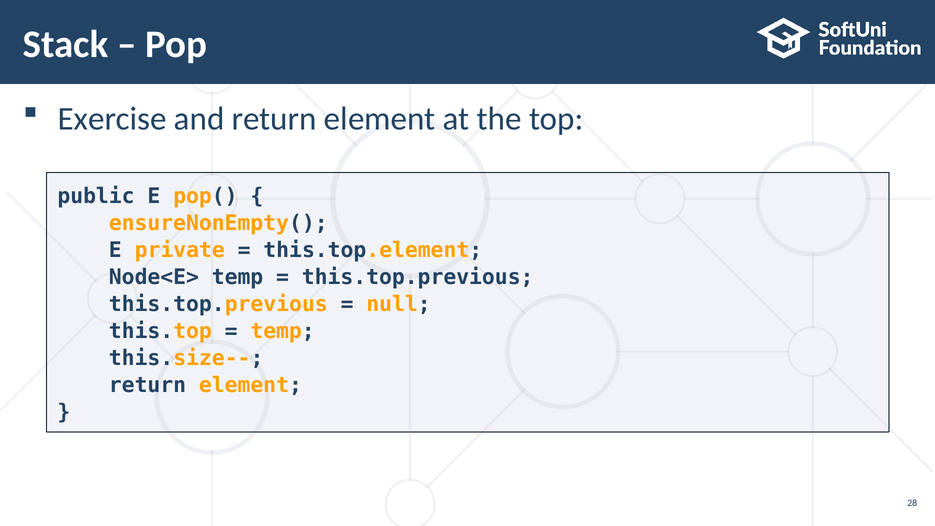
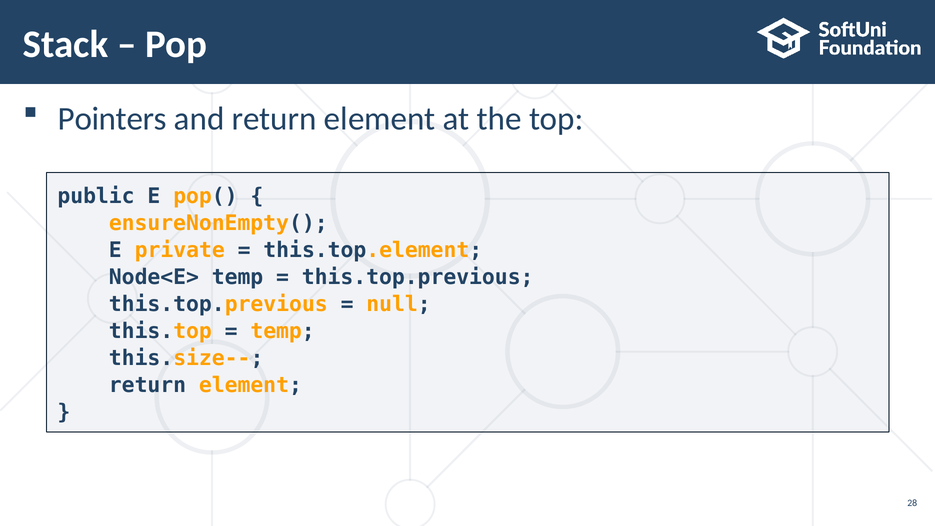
Exercise: Exercise -> Pointers
